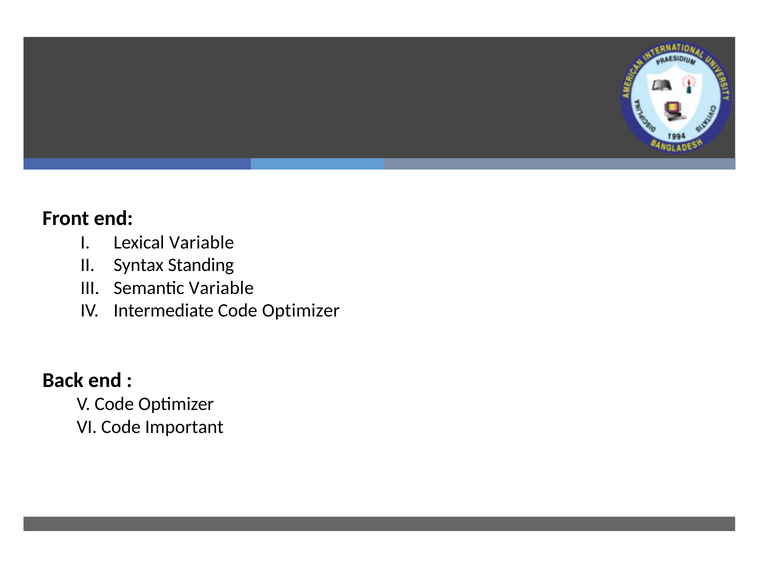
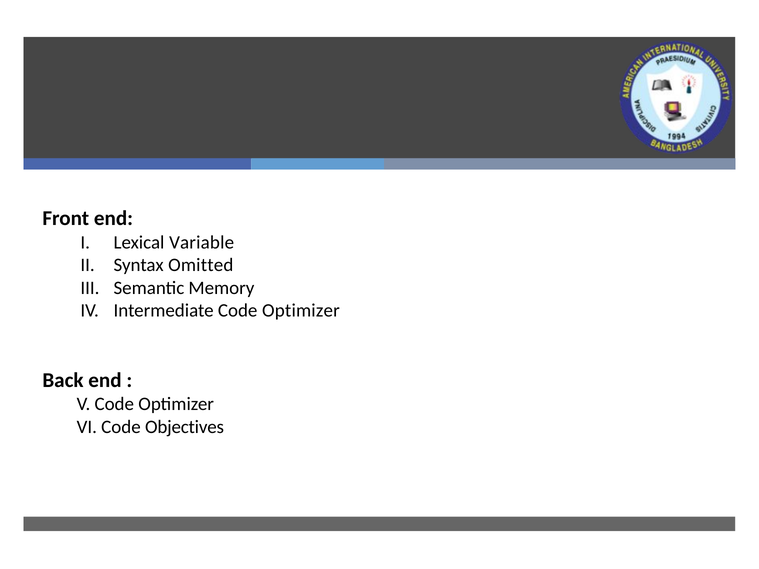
Standing: Standing -> Omitted
Semantic Variable: Variable -> Memory
Important: Important -> Objectives
